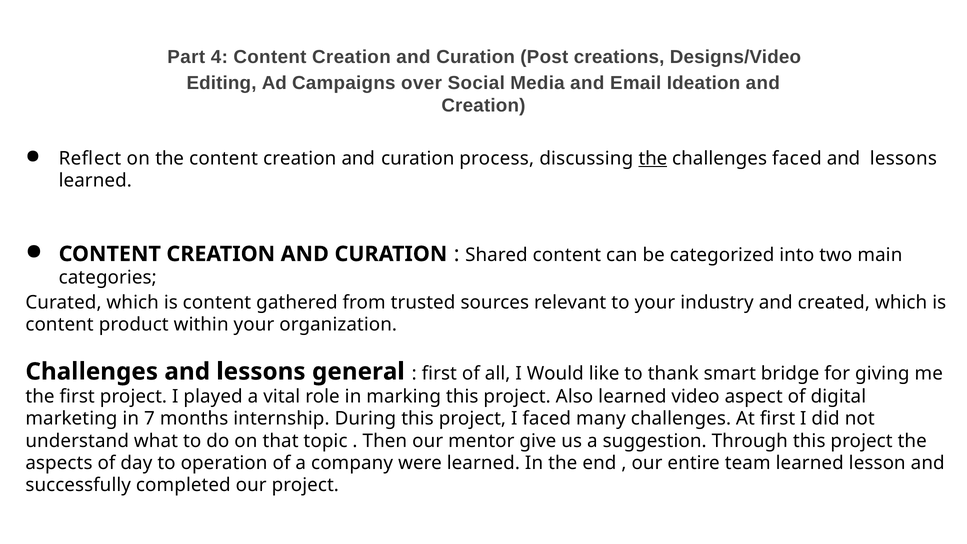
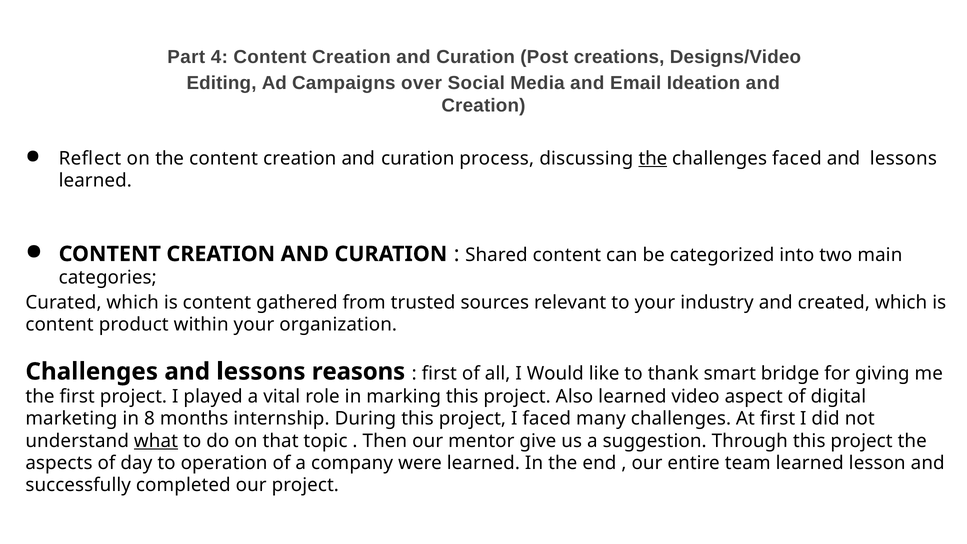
general: general -> reasons
7: 7 -> 8
what underline: none -> present
